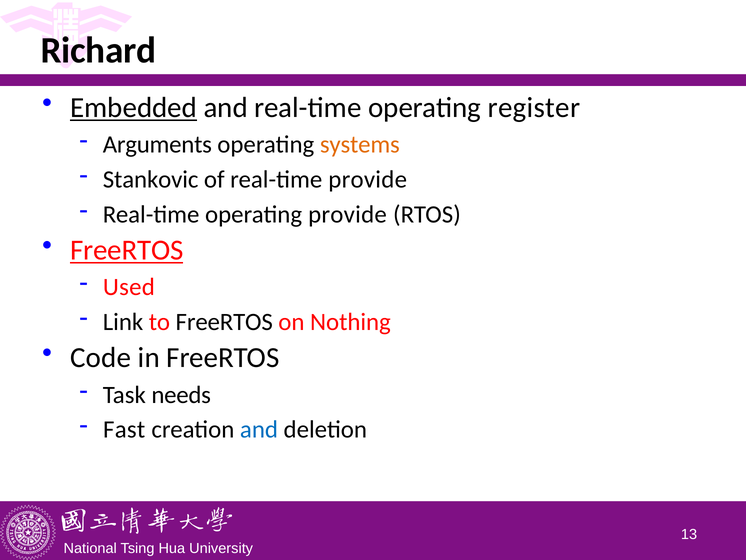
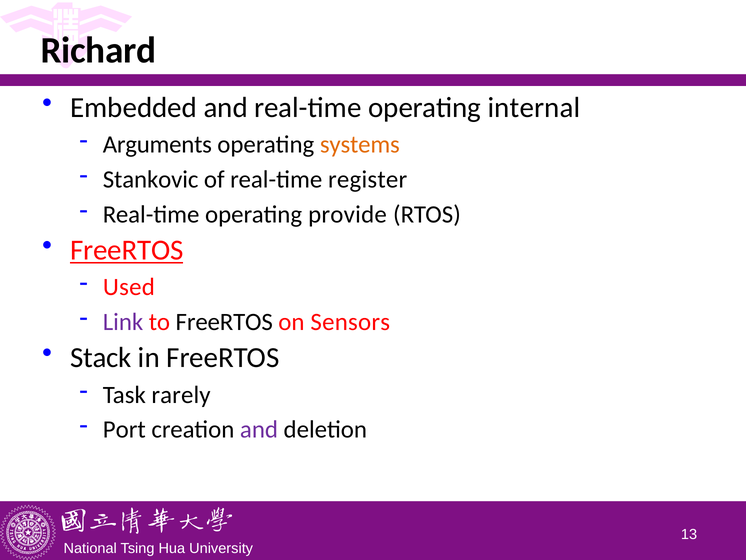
Embedded underline: present -> none
register: register -> internal
real-time provide: provide -> register
Link colour: black -> purple
Nothing: Nothing -> Sensors
Code: Code -> Stack
needs: needs -> rarely
Fast: Fast -> Port
and at (259, 429) colour: blue -> purple
